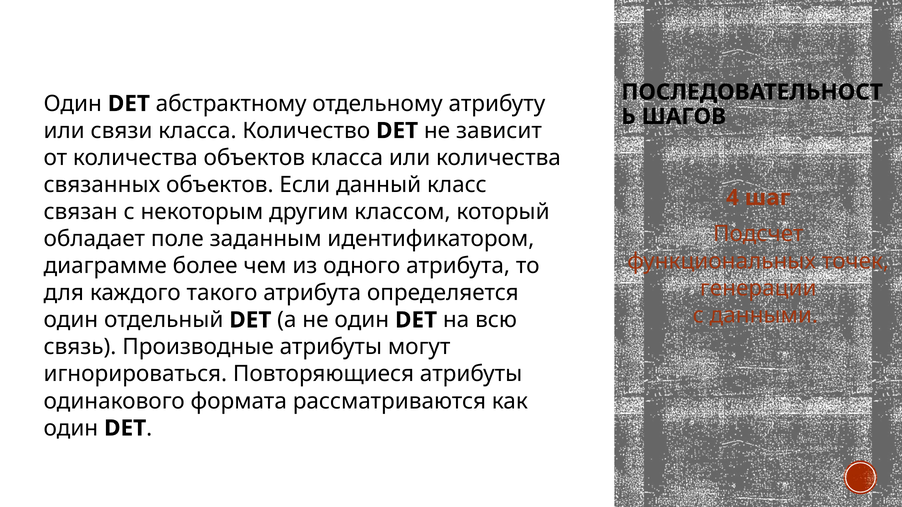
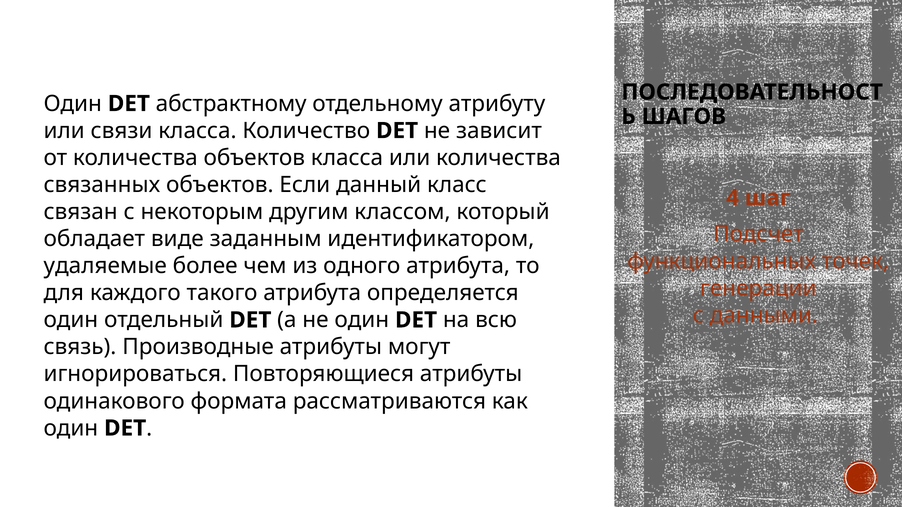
поле: поле -> виде
диаграмме: диаграмме -> удаляемые
